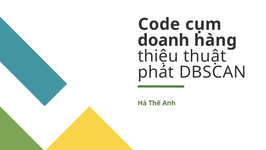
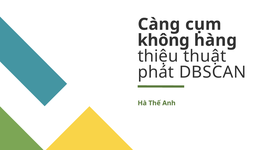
Code: Code -> Càng
doanh: doanh -> không
